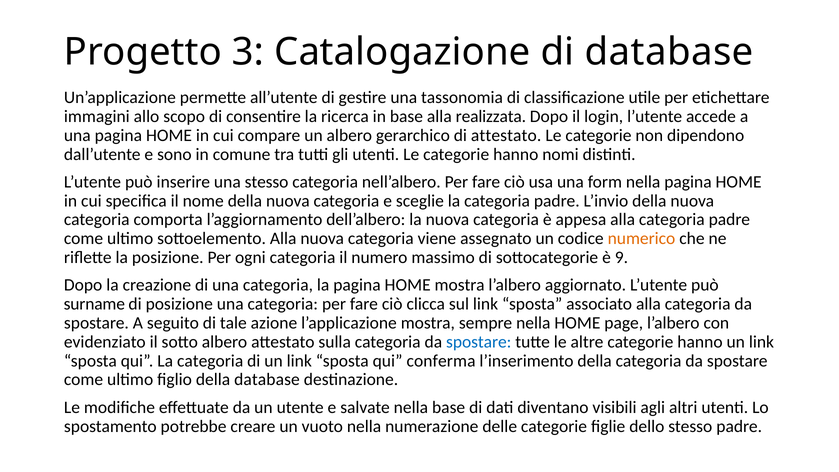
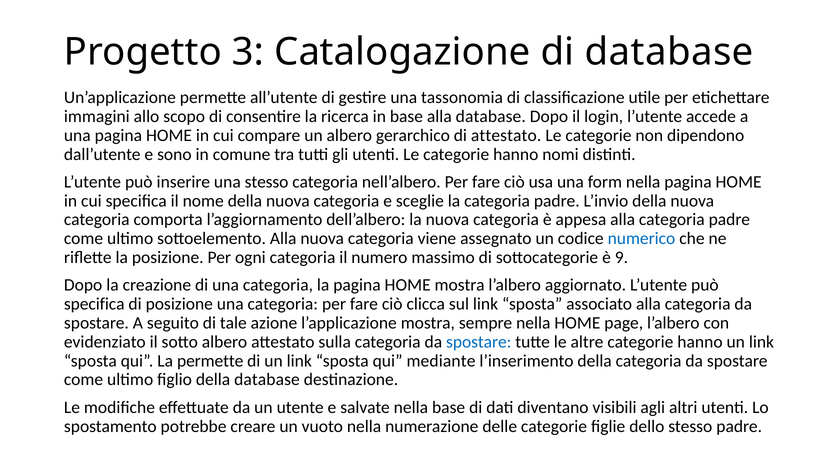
alla realizzata: realizzata -> database
numerico colour: orange -> blue
surname at (94, 304): surname -> specifica
qui La categoria: categoria -> permette
conferma: conferma -> mediante
